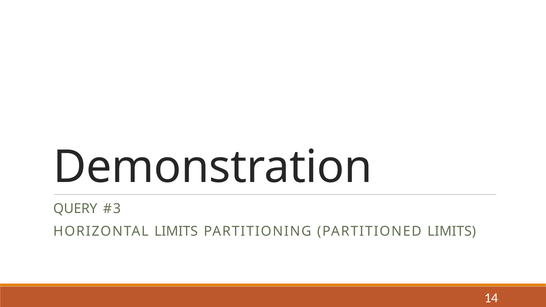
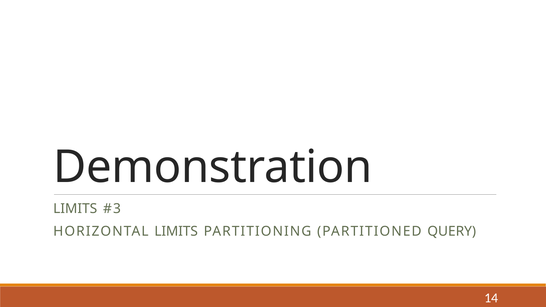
QUERY at (75, 209): QUERY -> LIMITS
PARTITIONED LIMITS: LIMITS -> QUERY
